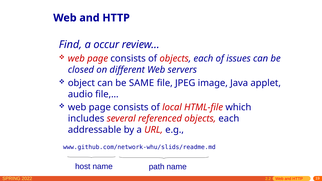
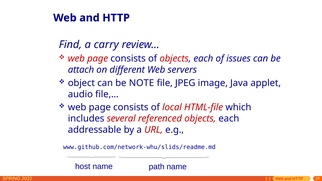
occur: occur -> carry
closed: closed -> attach
SAME: SAME -> NOTE
